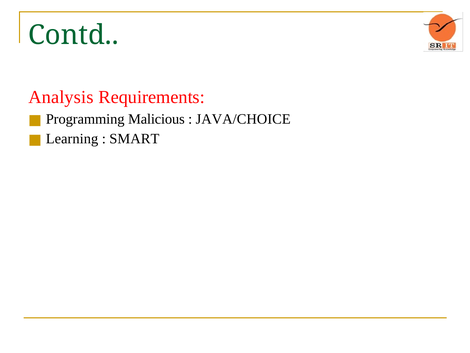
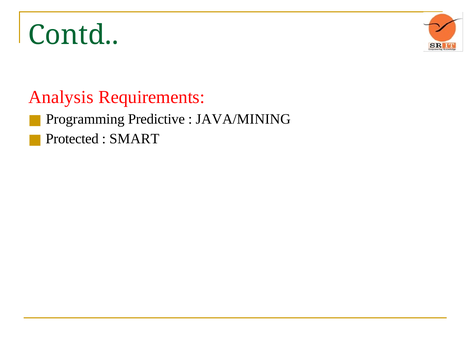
Malicious: Malicious -> Predictive
JAVA/CHOICE: JAVA/CHOICE -> JAVA/MINING
Learning: Learning -> Protected
